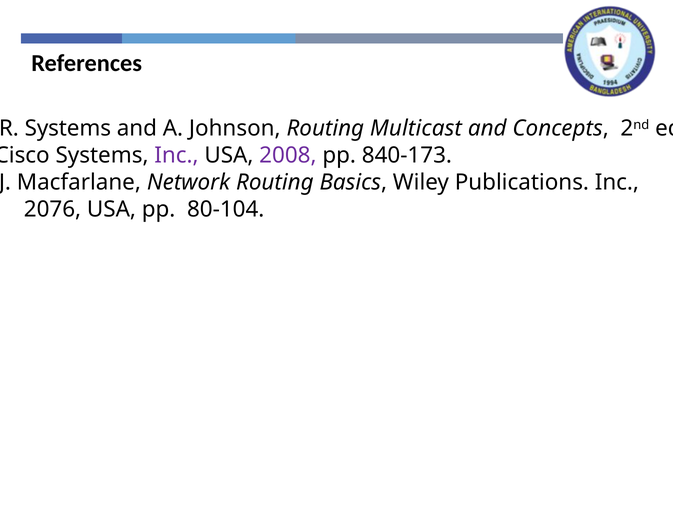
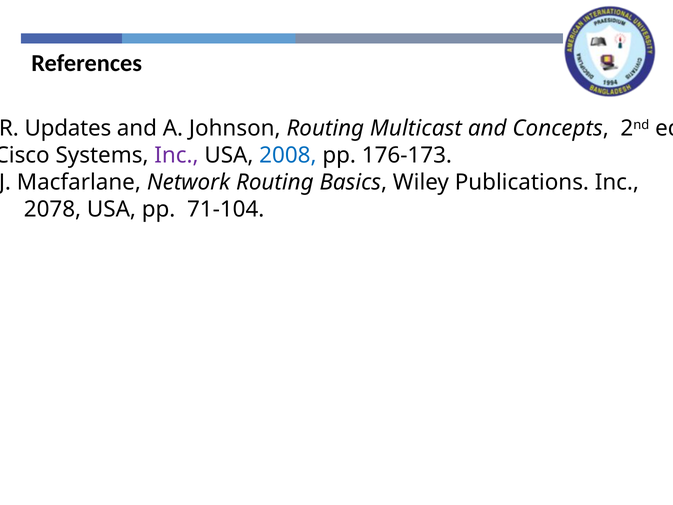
Systems at (68, 129): Systems -> Updates
2008 colour: purple -> blue
840-173: 840-173 -> 176-173
2076: 2076 -> 2078
80-104: 80-104 -> 71-104
